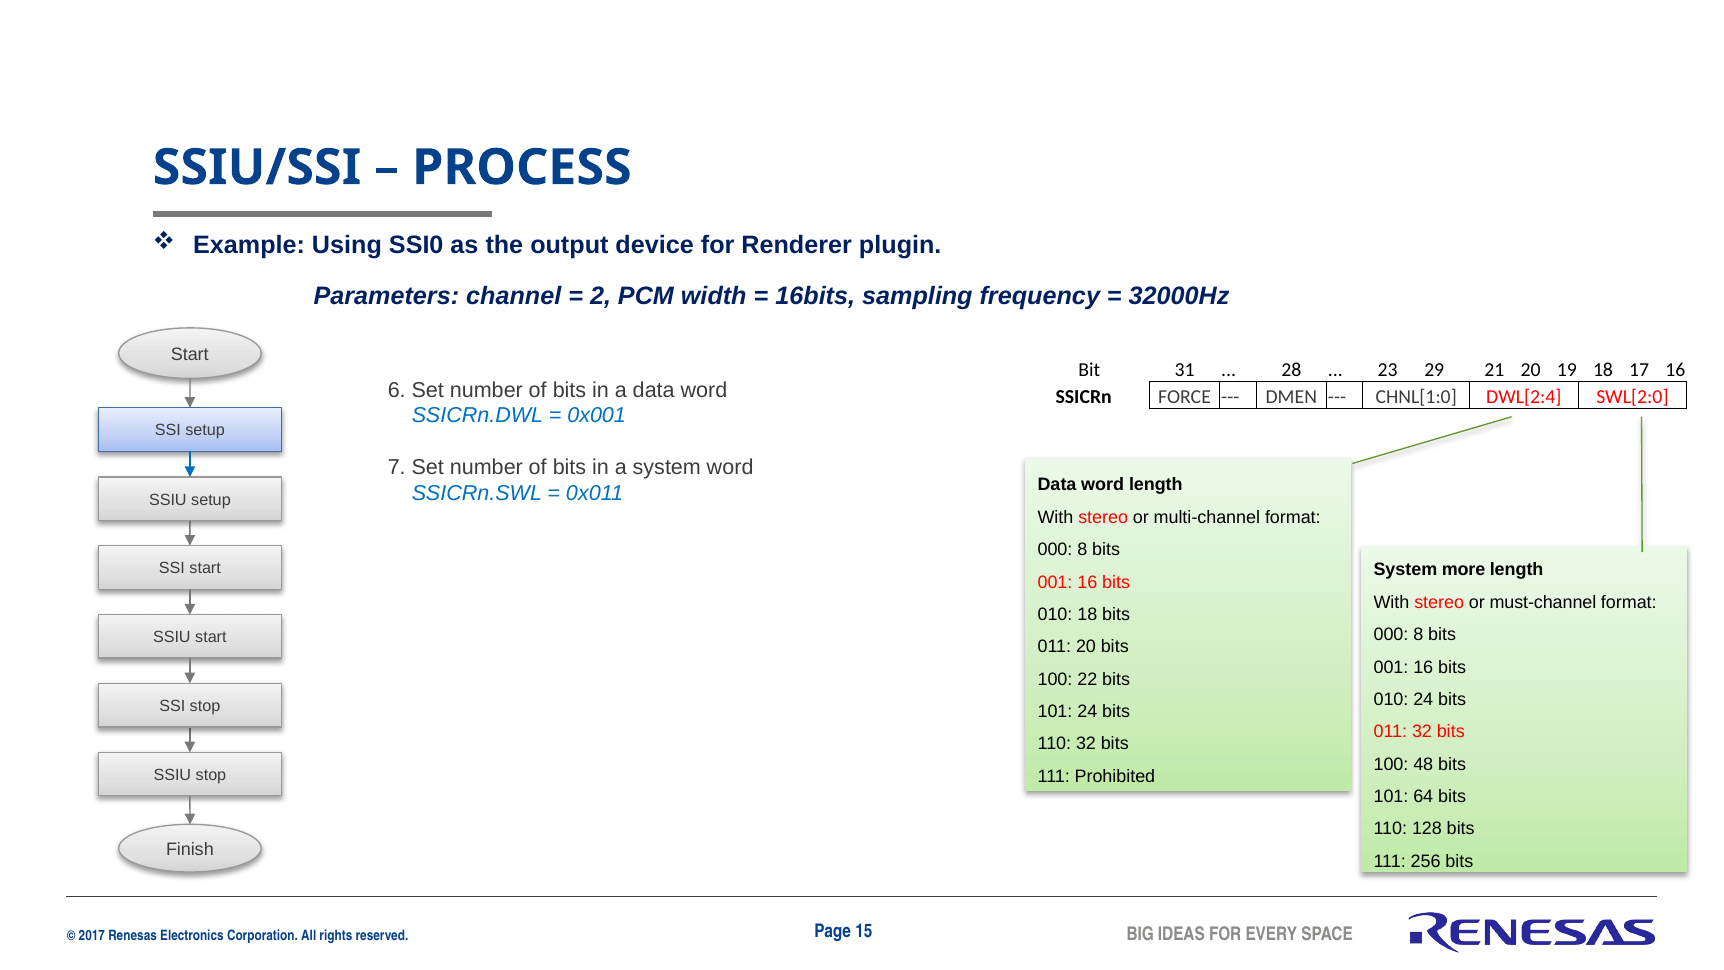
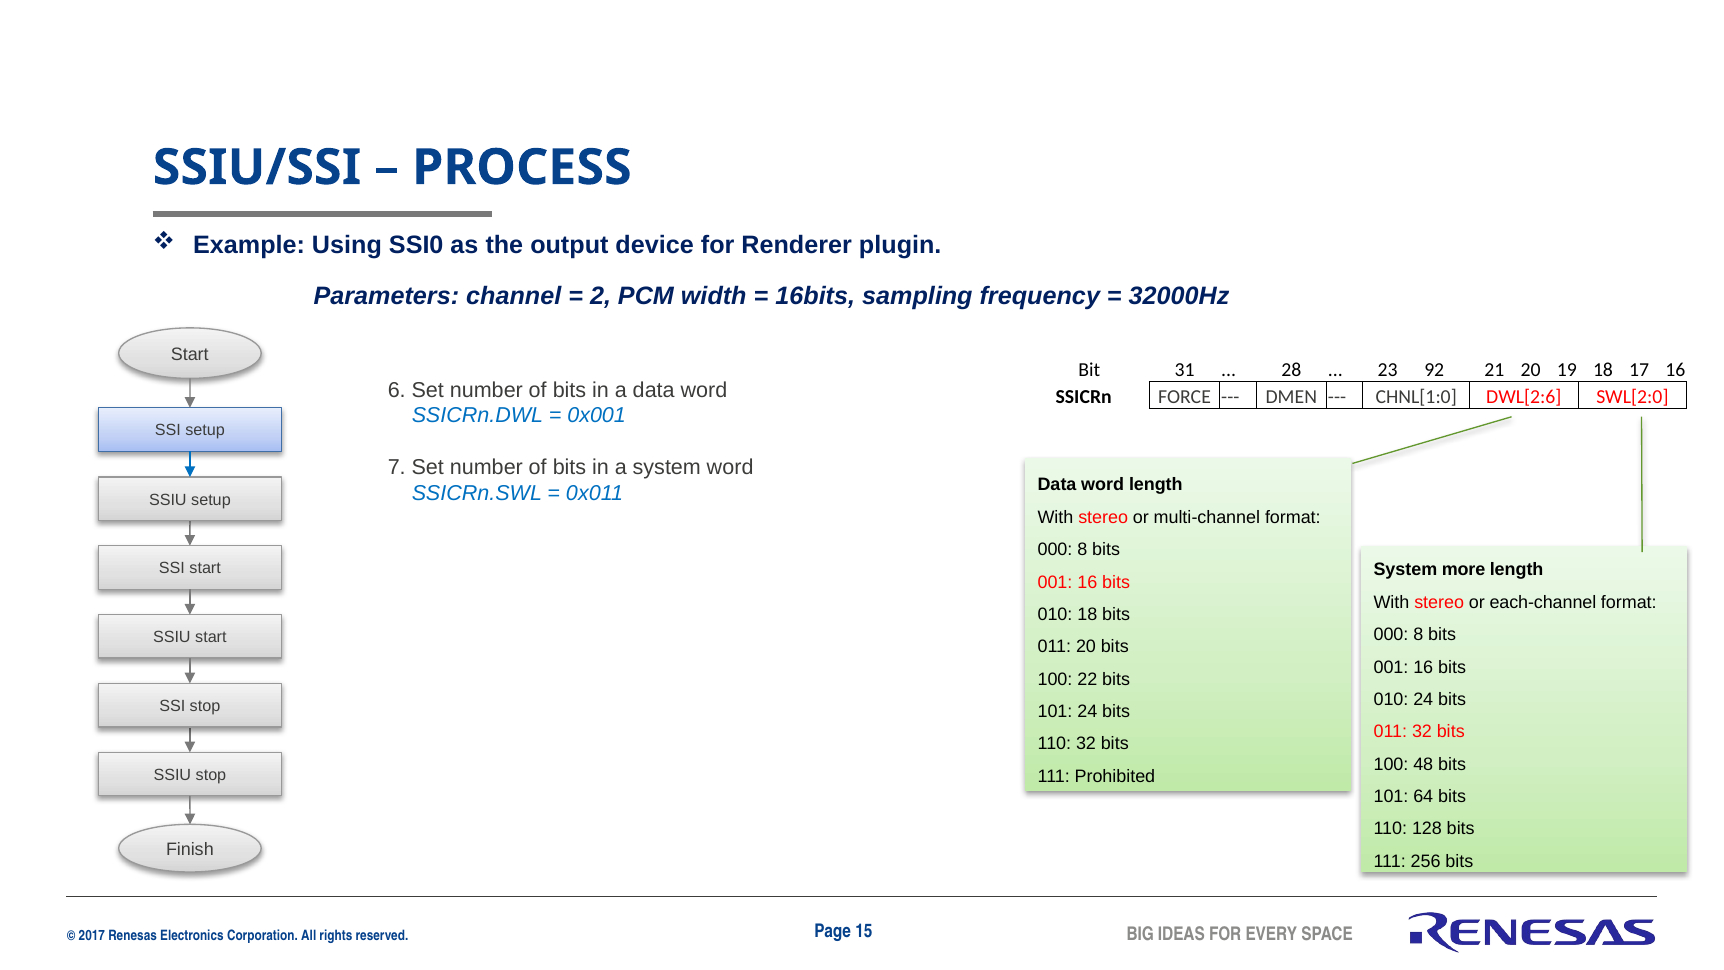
29: 29 -> 92
DWL[2:4: DWL[2:4 -> DWL[2:6
must-channel: must-channel -> each-channel
